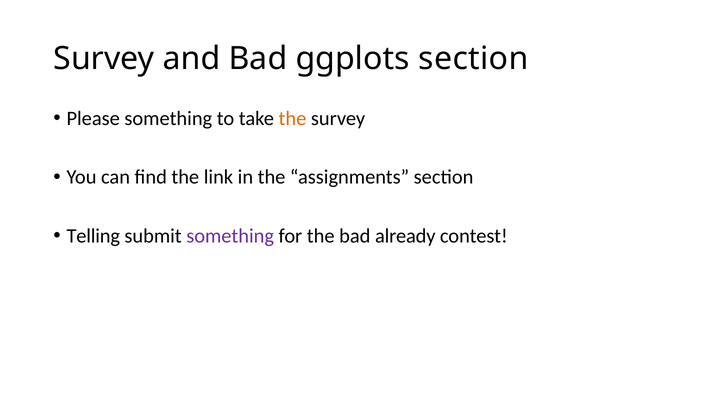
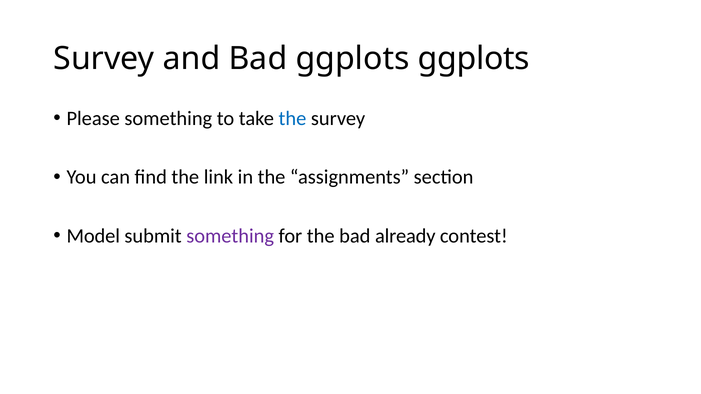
ggplots section: section -> ggplots
the at (292, 119) colour: orange -> blue
Telling: Telling -> Model
